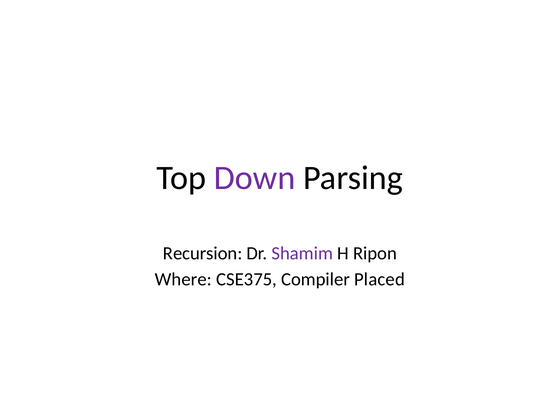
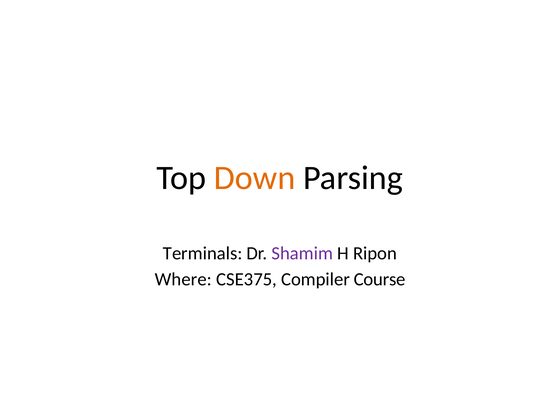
Down colour: purple -> orange
Recursion: Recursion -> Terminals
Placed: Placed -> Course
